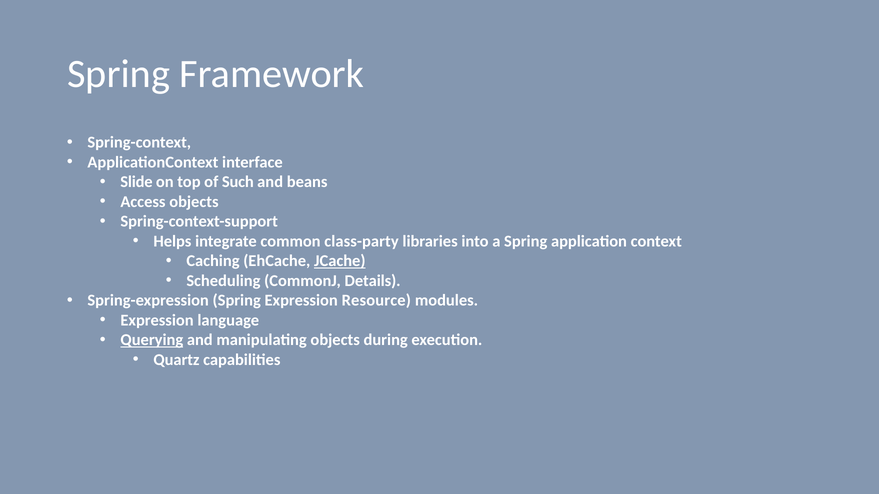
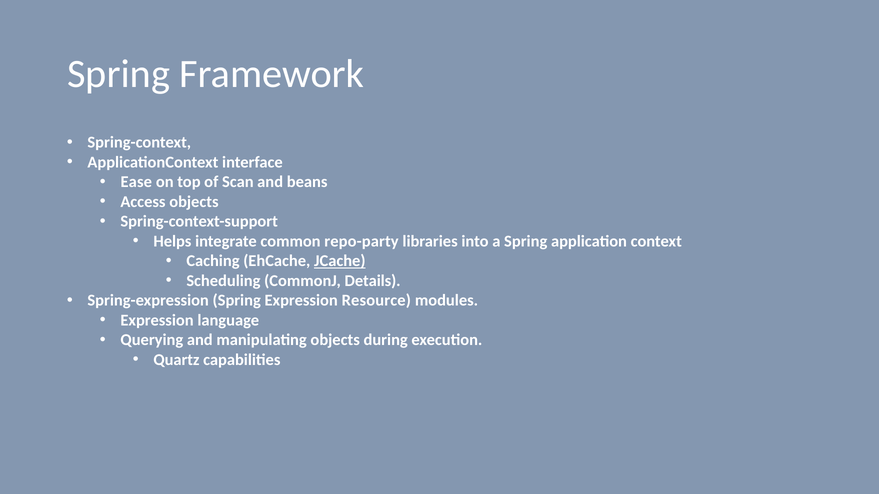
Slide: Slide -> Ease
Such: Such -> Scan
class-party: class-party -> repo-party
Querying underline: present -> none
